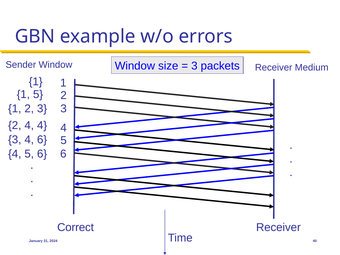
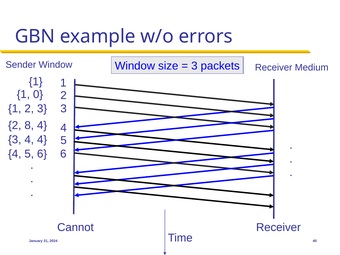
1 5: 5 -> 0
2 4: 4 -> 8
4 6: 6 -> 4
Correct: Correct -> Cannot
